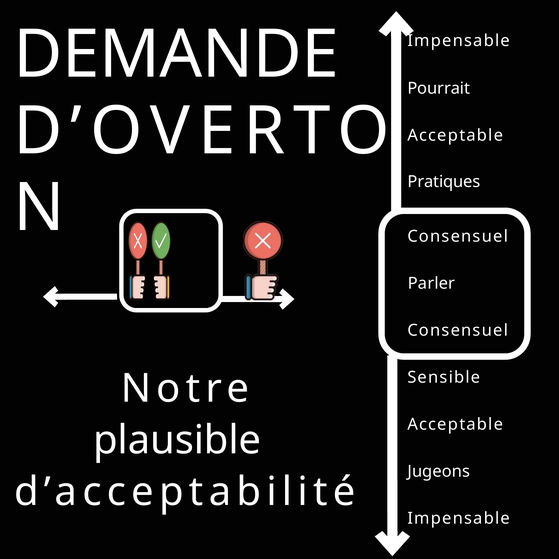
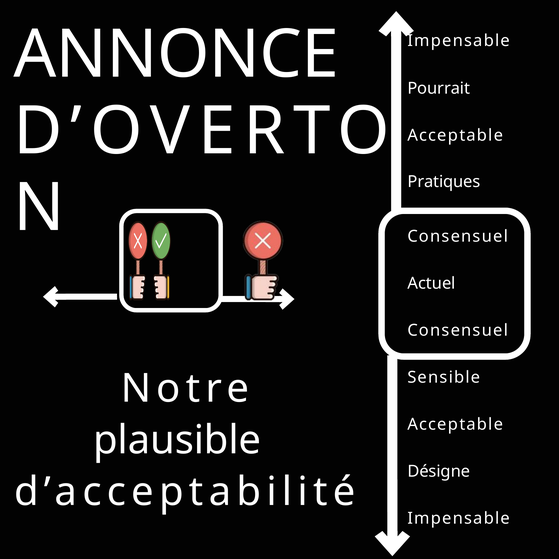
DEMANDE: DEMANDE -> ANNONCE
Parler: Parler -> Actuel
Jugeons: Jugeons -> Désigne
